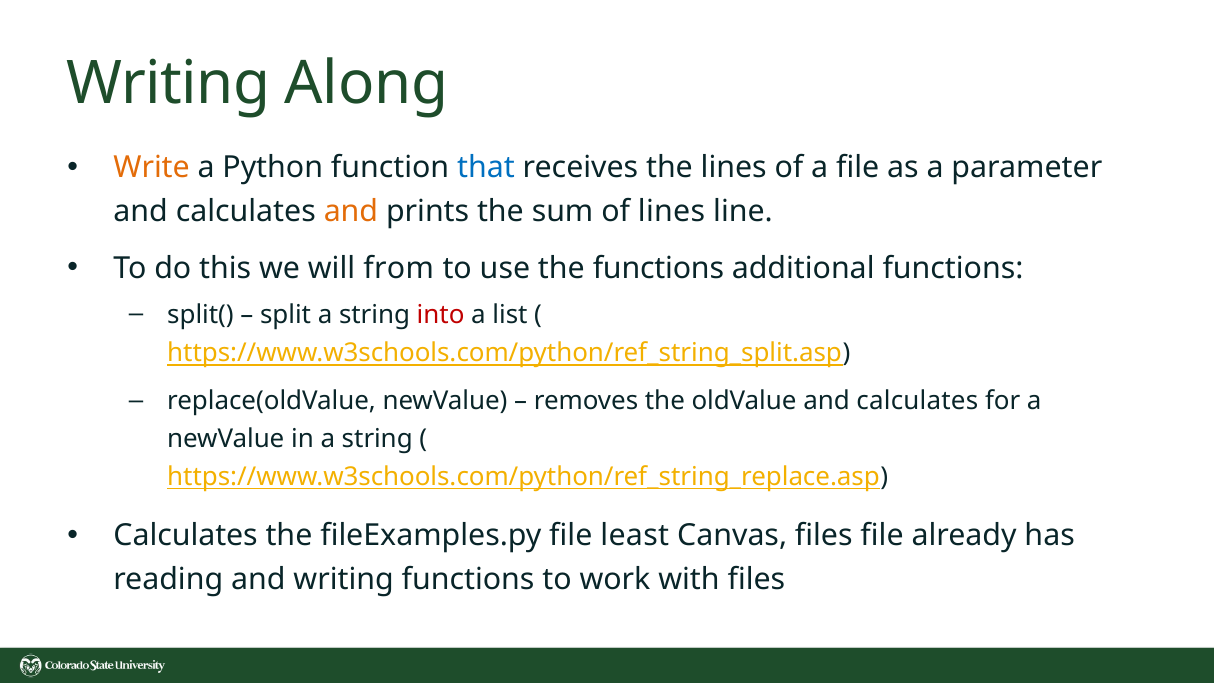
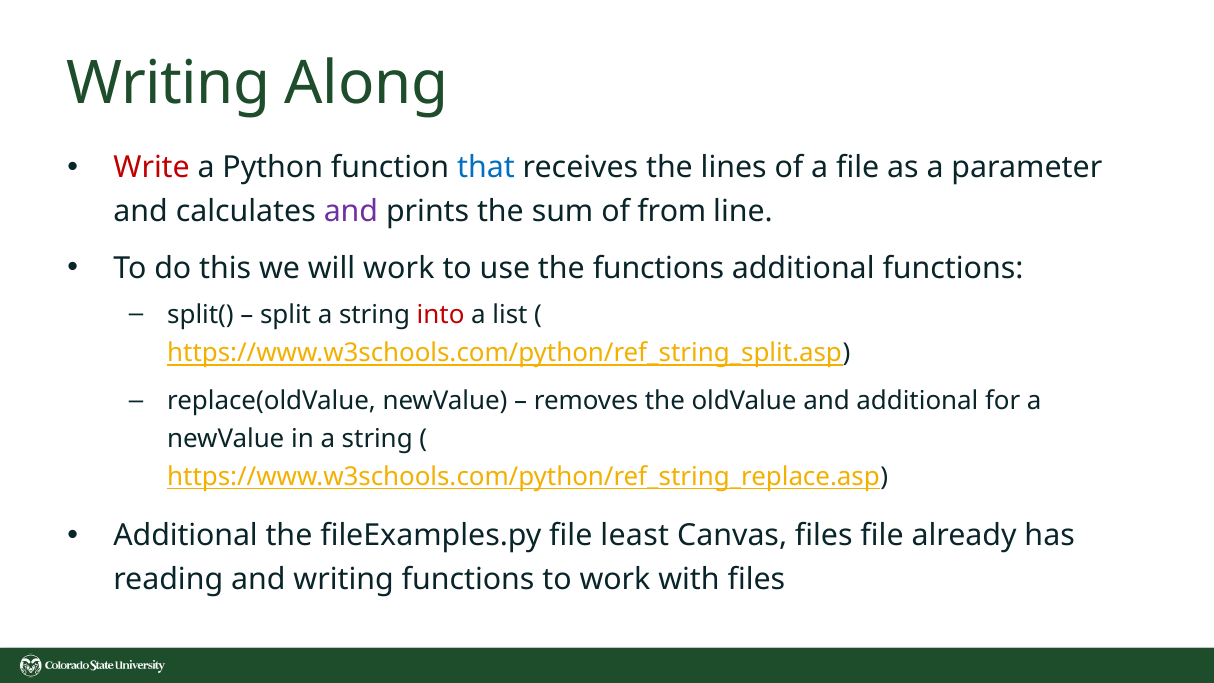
Write colour: orange -> red
and at (351, 211) colour: orange -> purple
of lines: lines -> from
will from: from -> work
oldValue and calculates: calculates -> additional
Calculates at (186, 536): Calculates -> Additional
